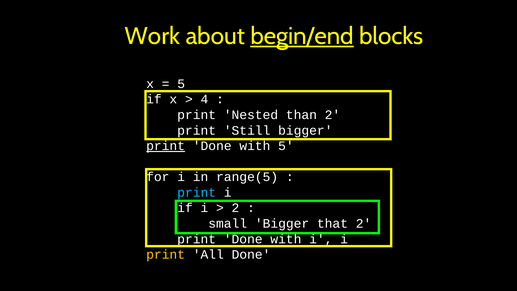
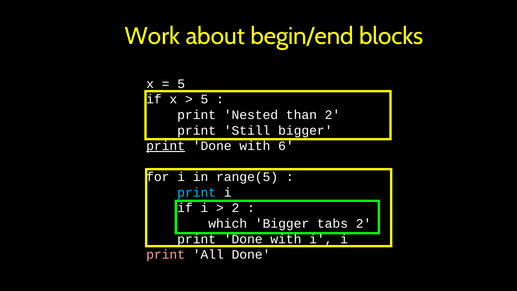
begin/end underline: present -> none
4 at (204, 99): 4 -> 5
with 5: 5 -> 6
small: small -> which
that: that -> tabs
print at (166, 254) colour: yellow -> pink
